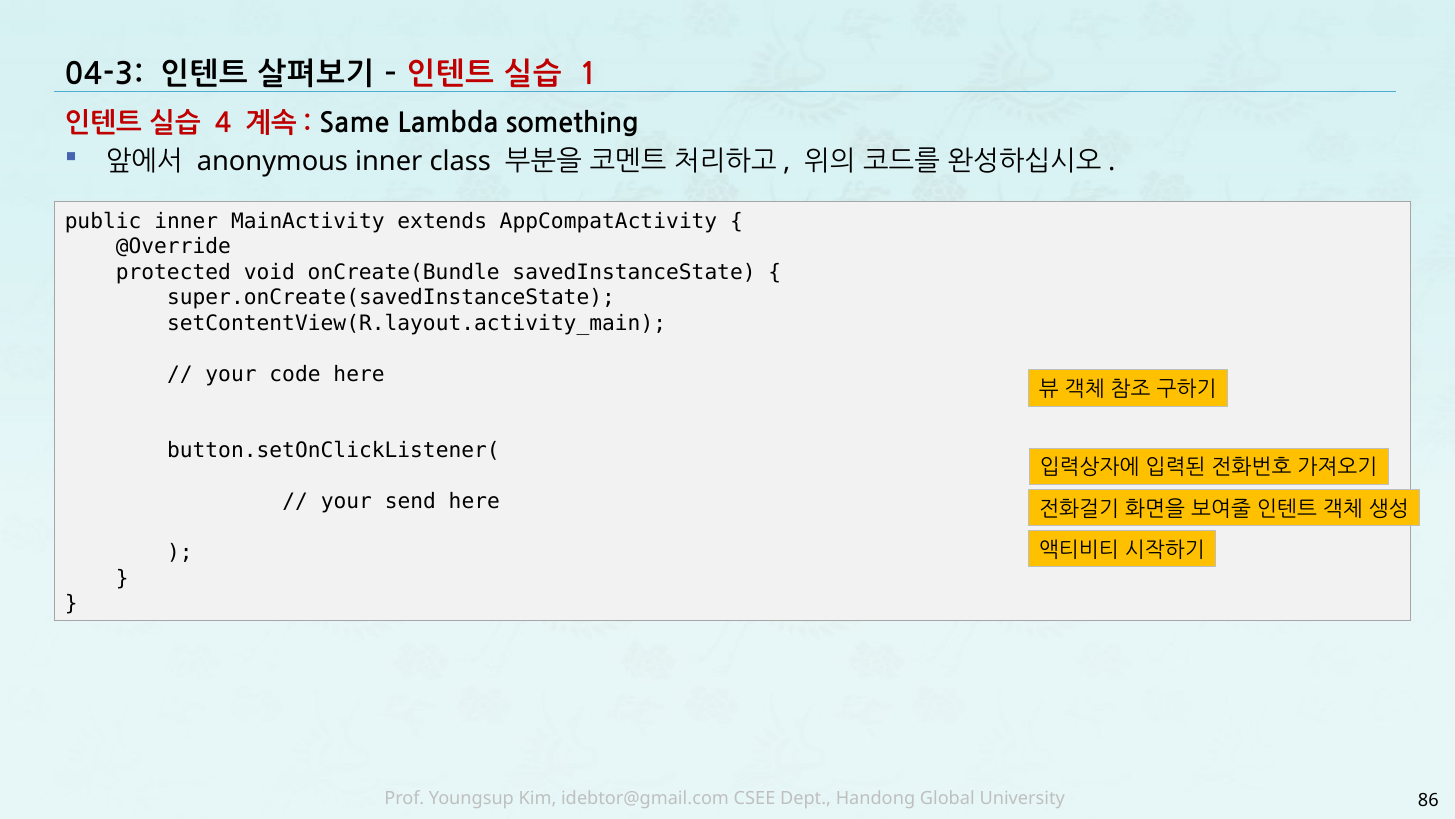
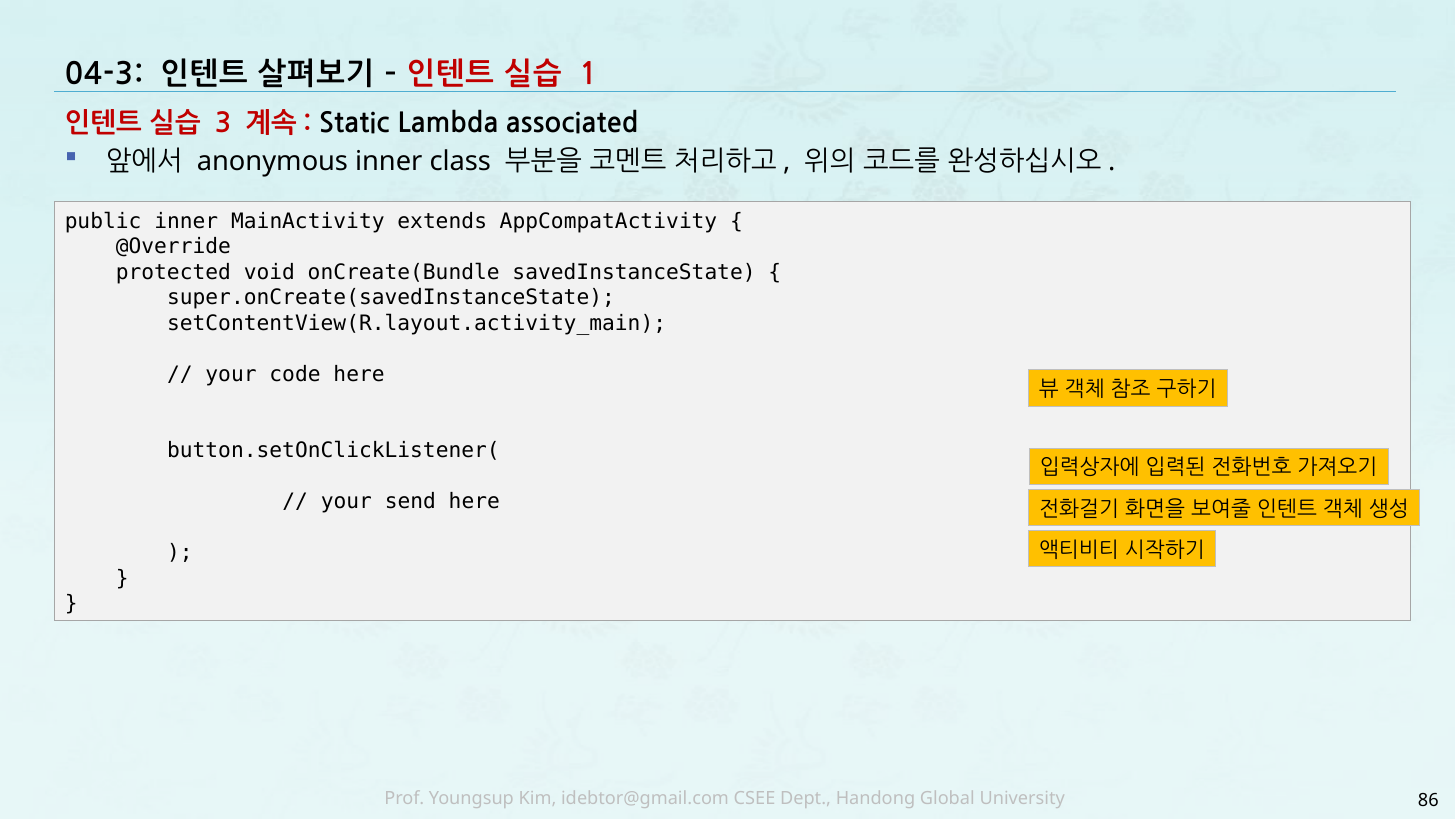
4: 4 -> 3
Same: Same -> Static
something: something -> associated
